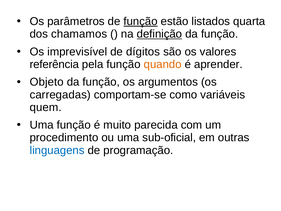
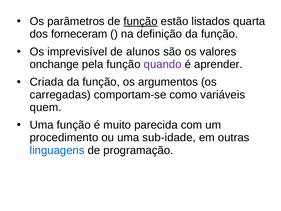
chamamos: chamamos -> forneceram
definição underline: present -> none
dígitos: dígitos -> alunos
referência: referência -> onchange
quando colour: orange -> purple
Objeto: Objeto -> Criada
sub-oficial: sub-oficial -> sub-idade
